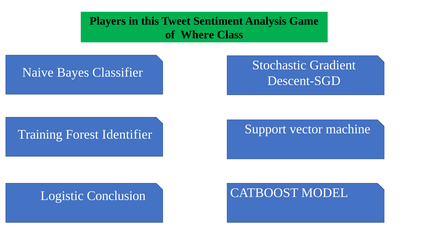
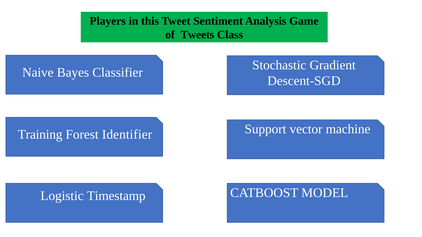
Where: Where -> Tweets
Conclusion: Conclusion -> Timestamp
